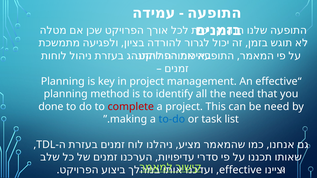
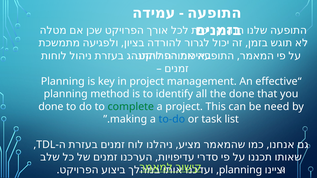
the need: need -> done
complete colour: red -> green
effective at (240, 170): effective -> planning
